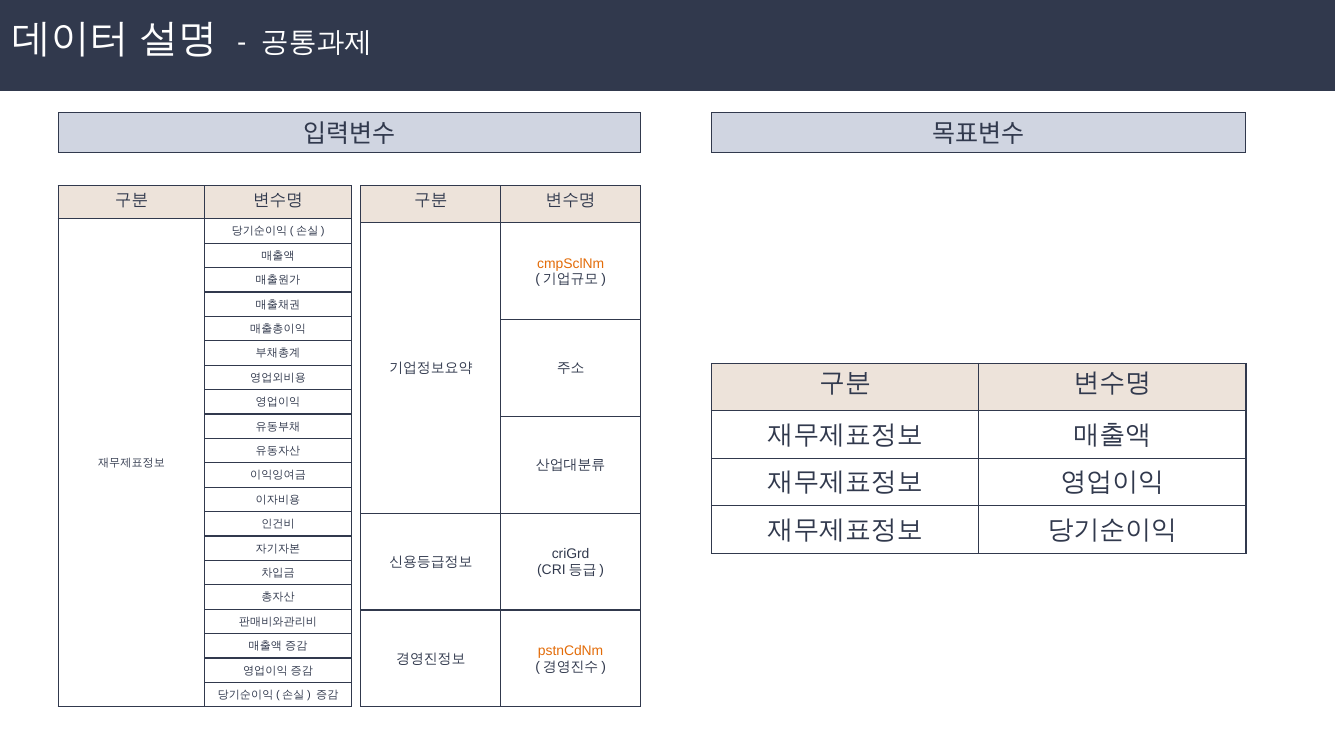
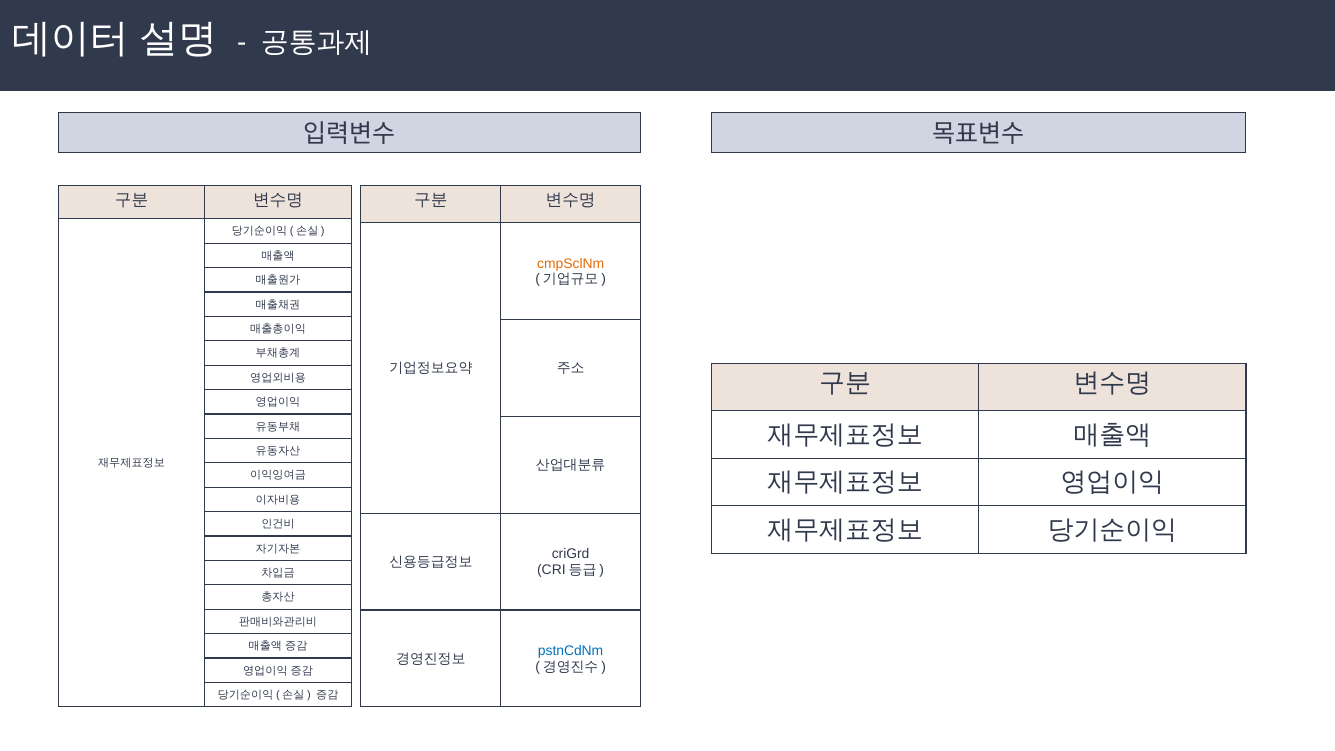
pstnCdNm colour: orange -> blue
